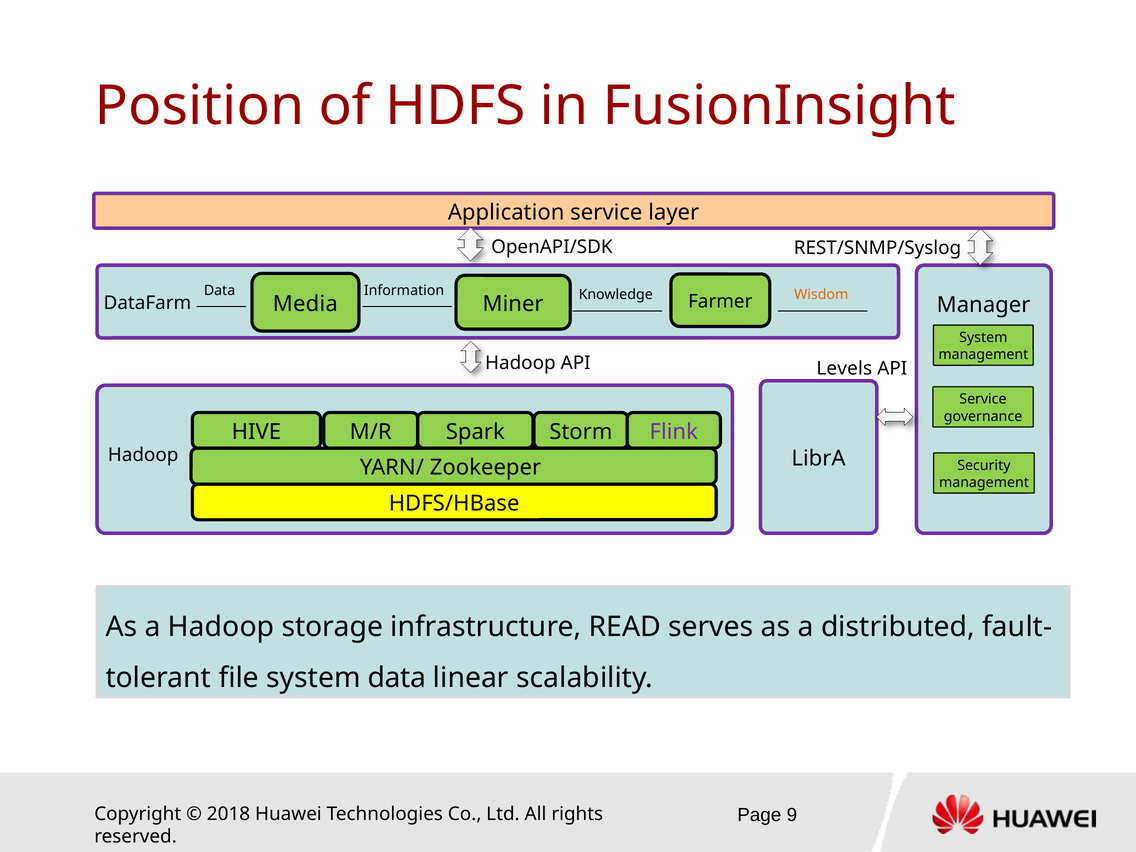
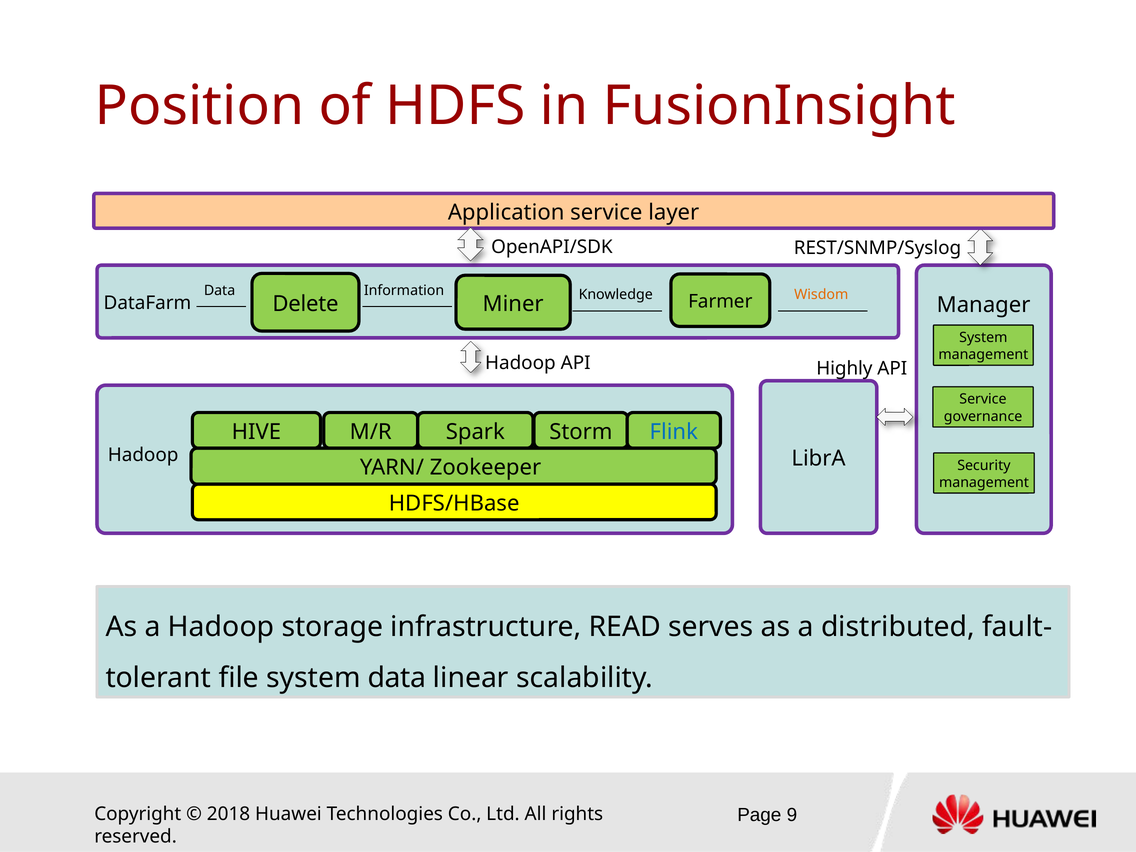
Media: Media -> Delete
Levels: Levels -> Highly
Flink colour: purple -> blue
